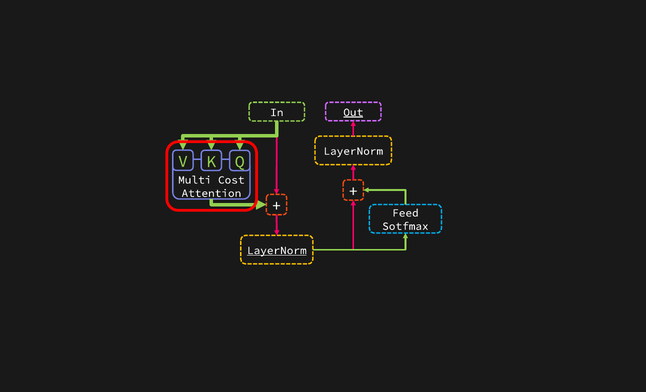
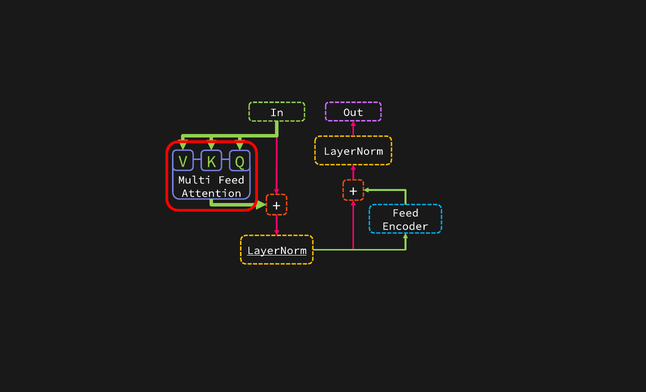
Out underline: present -> none
Multi Cost: Cost -> Feed
Sotfmax: Sotfmax -> Encoder
